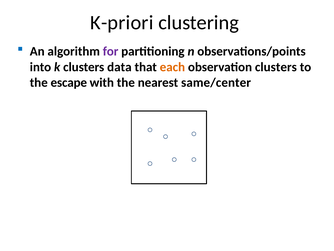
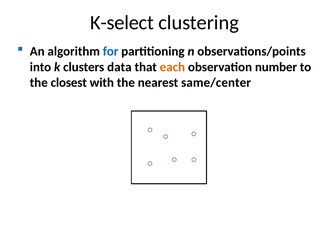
K-priori: K-priori -> K-select
for colour: purple -> blue
observation clusters: clusters -> number
escape: escape -> closest
